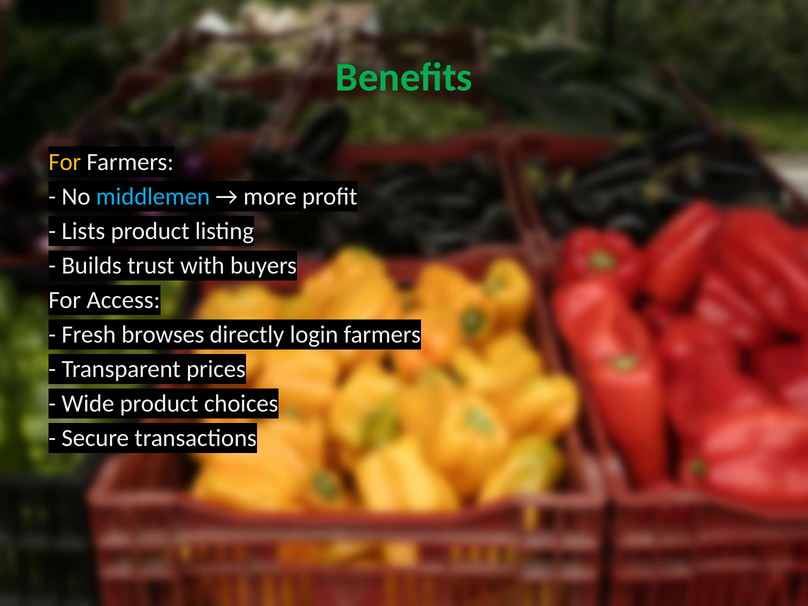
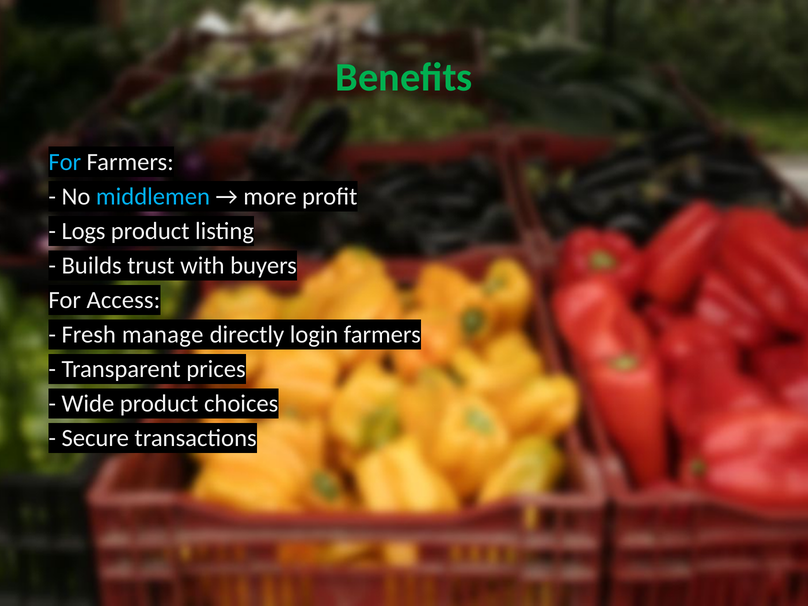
For at (65, 162) colour: yellow -> light blue
Lists: Lists -> Logs
browses: browses -> manage
